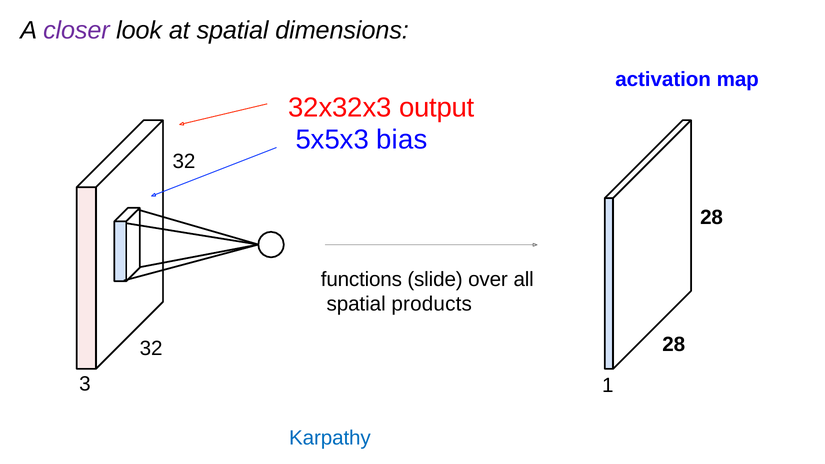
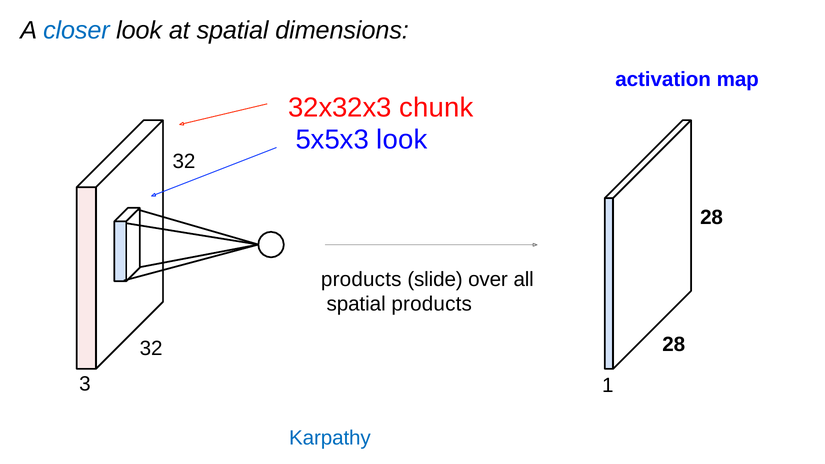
closer colour: purple -> blue
output: output -> chunk
5x5x3 bias: bias -> look
functions at (361, 280): functions -> products
